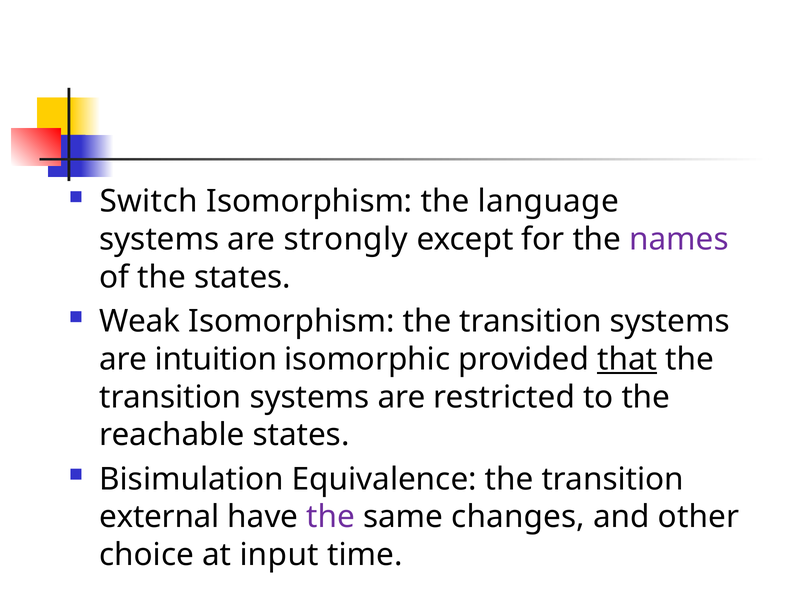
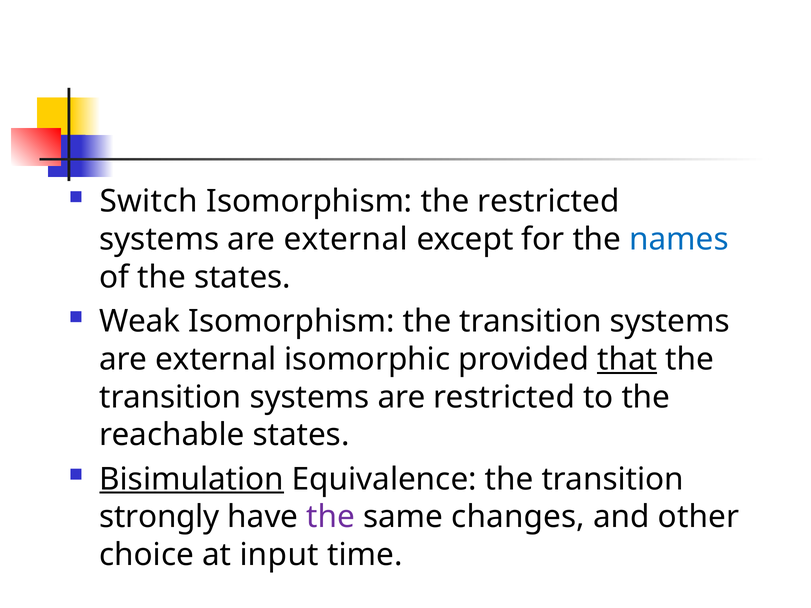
the language: language -> restricted
strongly at (346, 239): strongly -> external
names colour: purple -> blue
intuition at (216, 359): intuition -> external
Bisimulation underline: none -> present
external: external -> strongly
